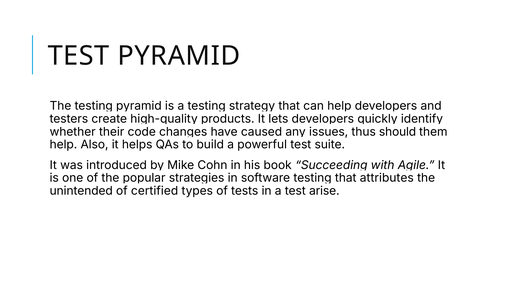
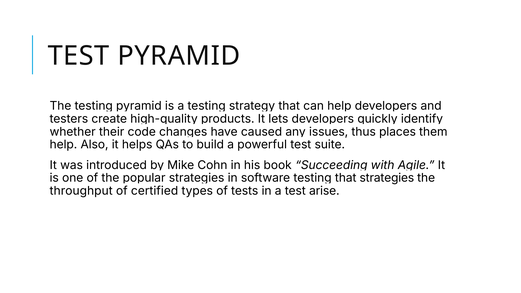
should: should -> places
that attributes: attributes -> strategies
unintended: unintended -> throughput
